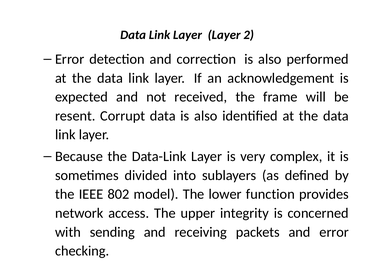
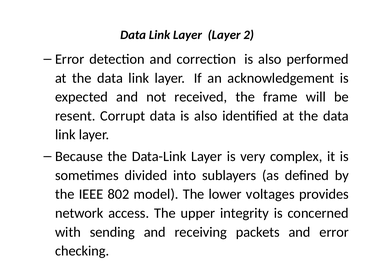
function: function -> voltages
